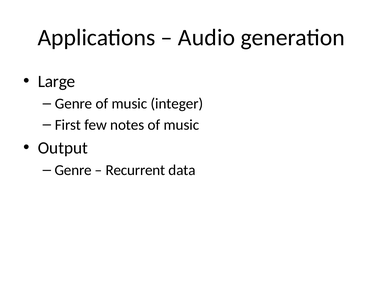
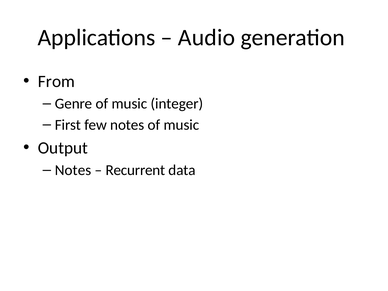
Large: Large -> From
Genre at (73, 170): Genre -> Notes
